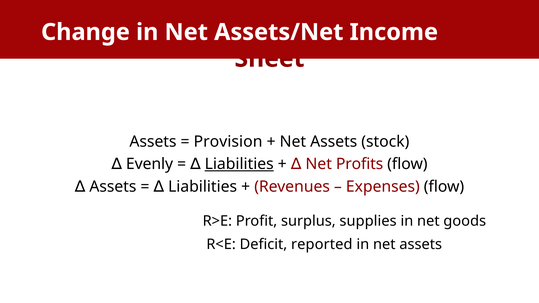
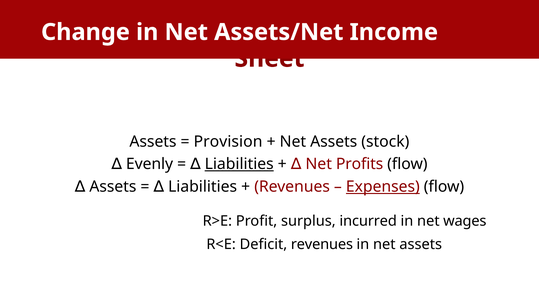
Expenses underline: none -> present
supplies: supplies -> incurred
goods: goods -> wages
Deficit reported: reported -> revenues
